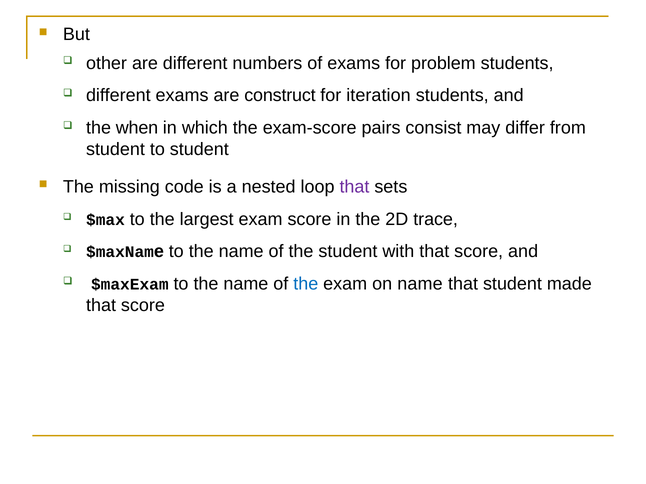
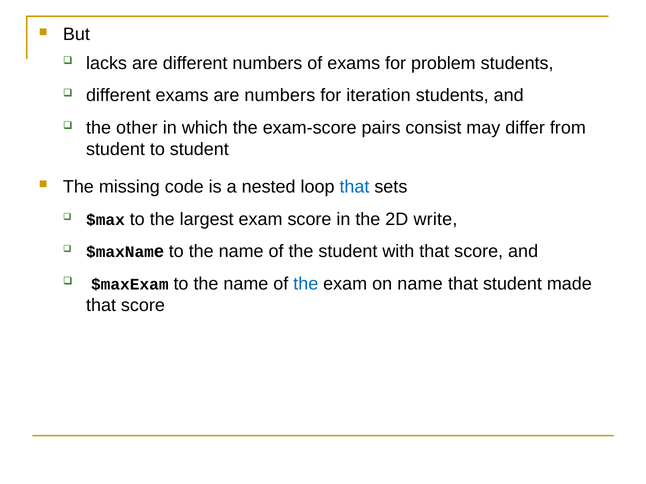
other: other -> lacks
are construct: construct -> numbers
when: when -> other
that at (354, 187) colour: purple -> blue
trace: trace -> write
